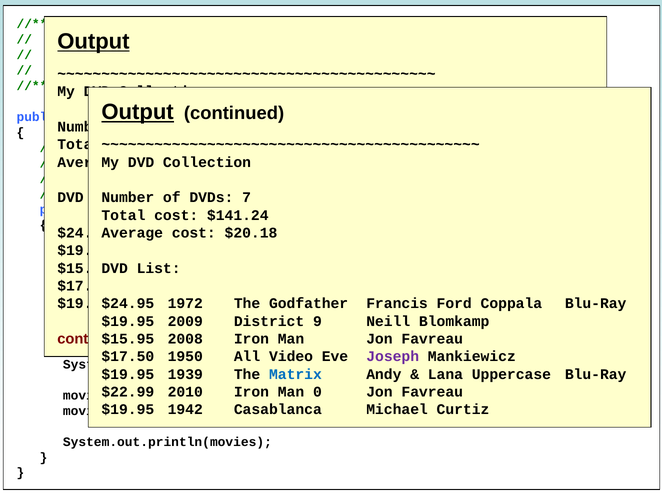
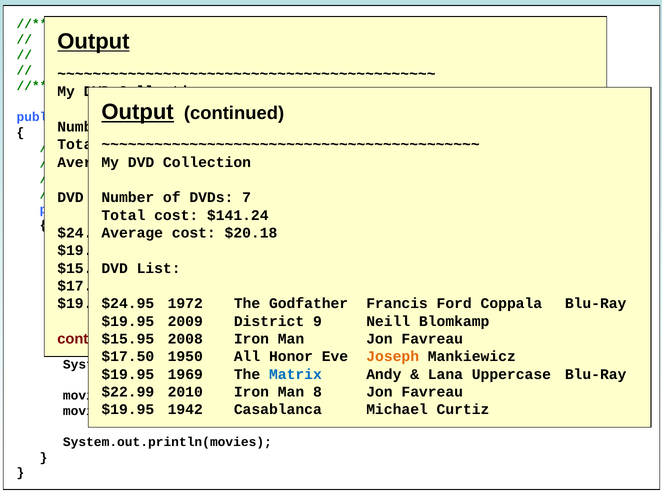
Video: Video -> Honor
Joseph at (393, 356) colour: purple -> orange
1939: 1939 -> 1969
0: 0 -> 8
